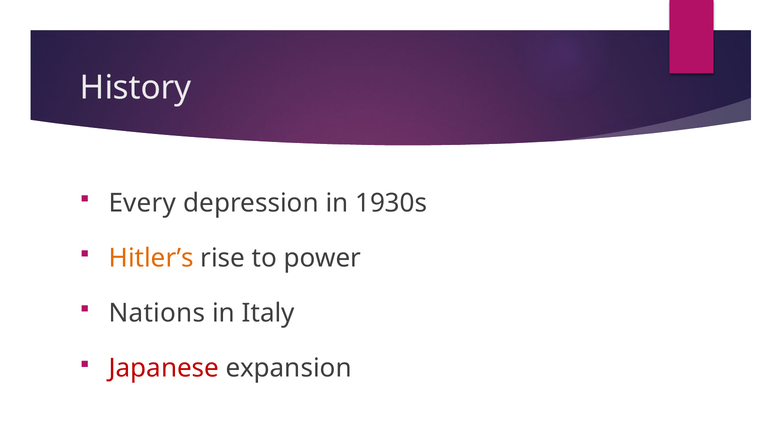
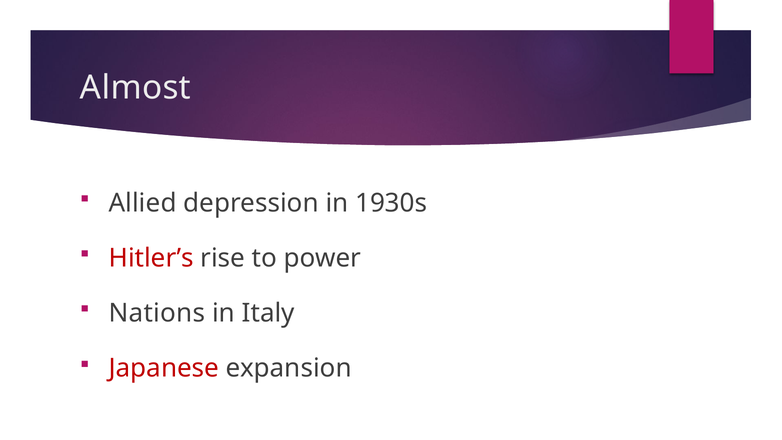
History: History -> Almost
Every: Every -> Allied
Hitler’s colour: orange -> red
